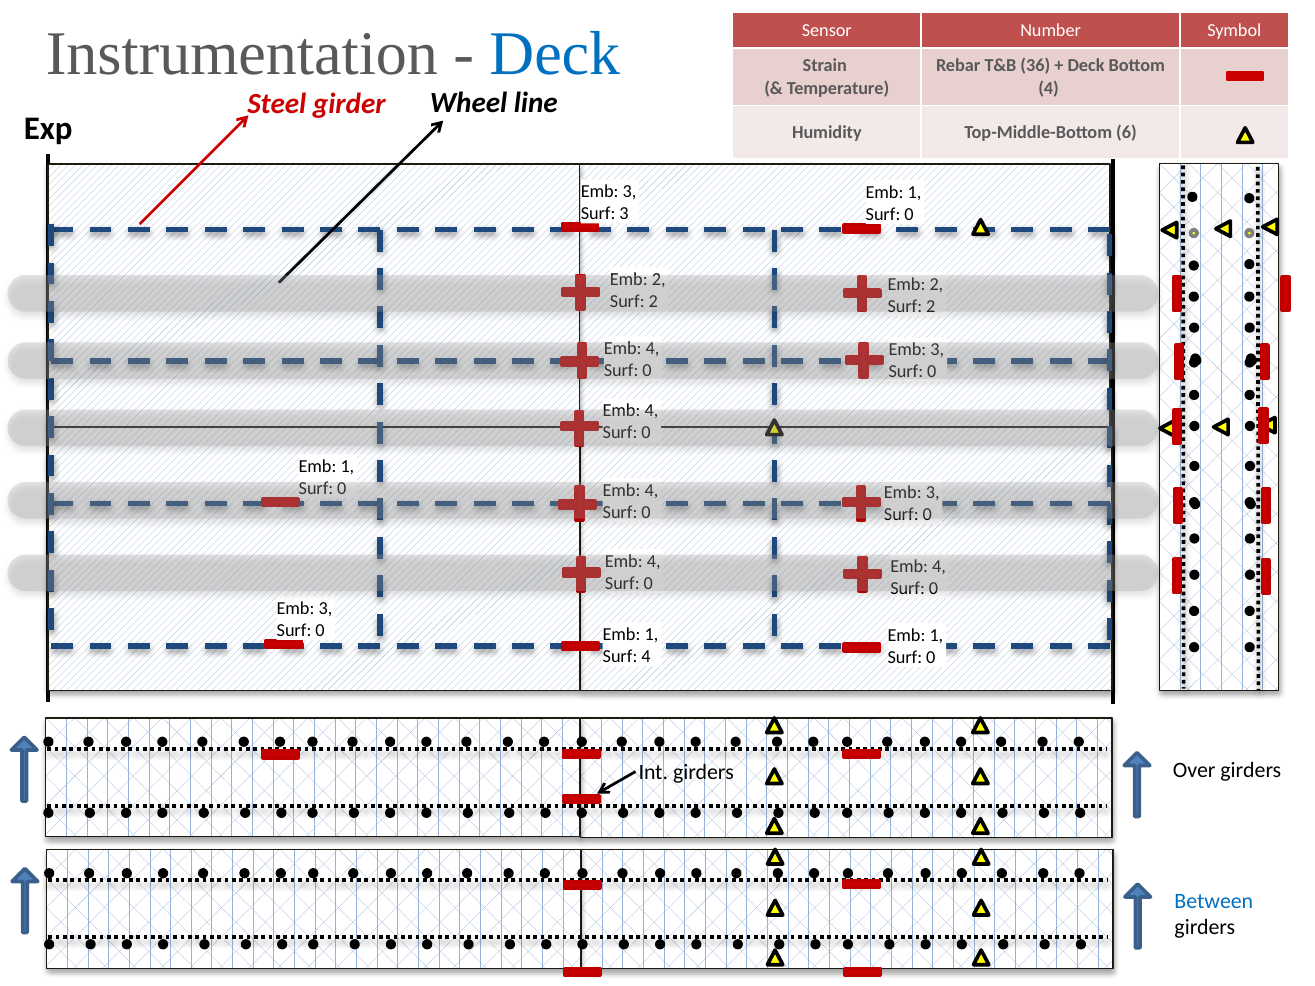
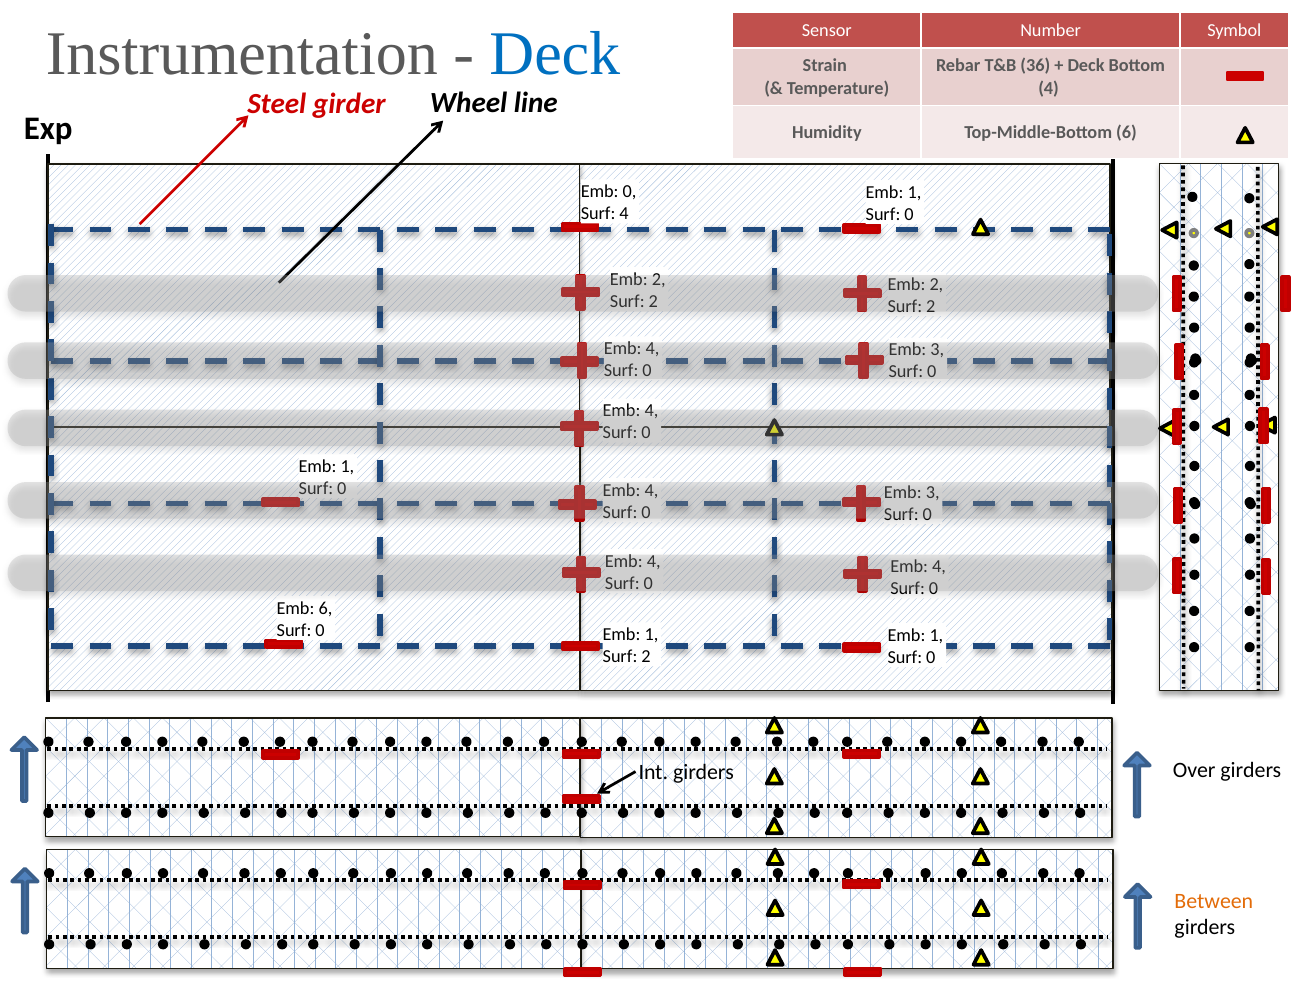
3 at (630, 192): 3 -> 0
Surf 3: 3 -> 4
3 at (325, 608): 3 -> 6
4 at (646, 657): 4 -> 2
Between colour: blue -> orange
